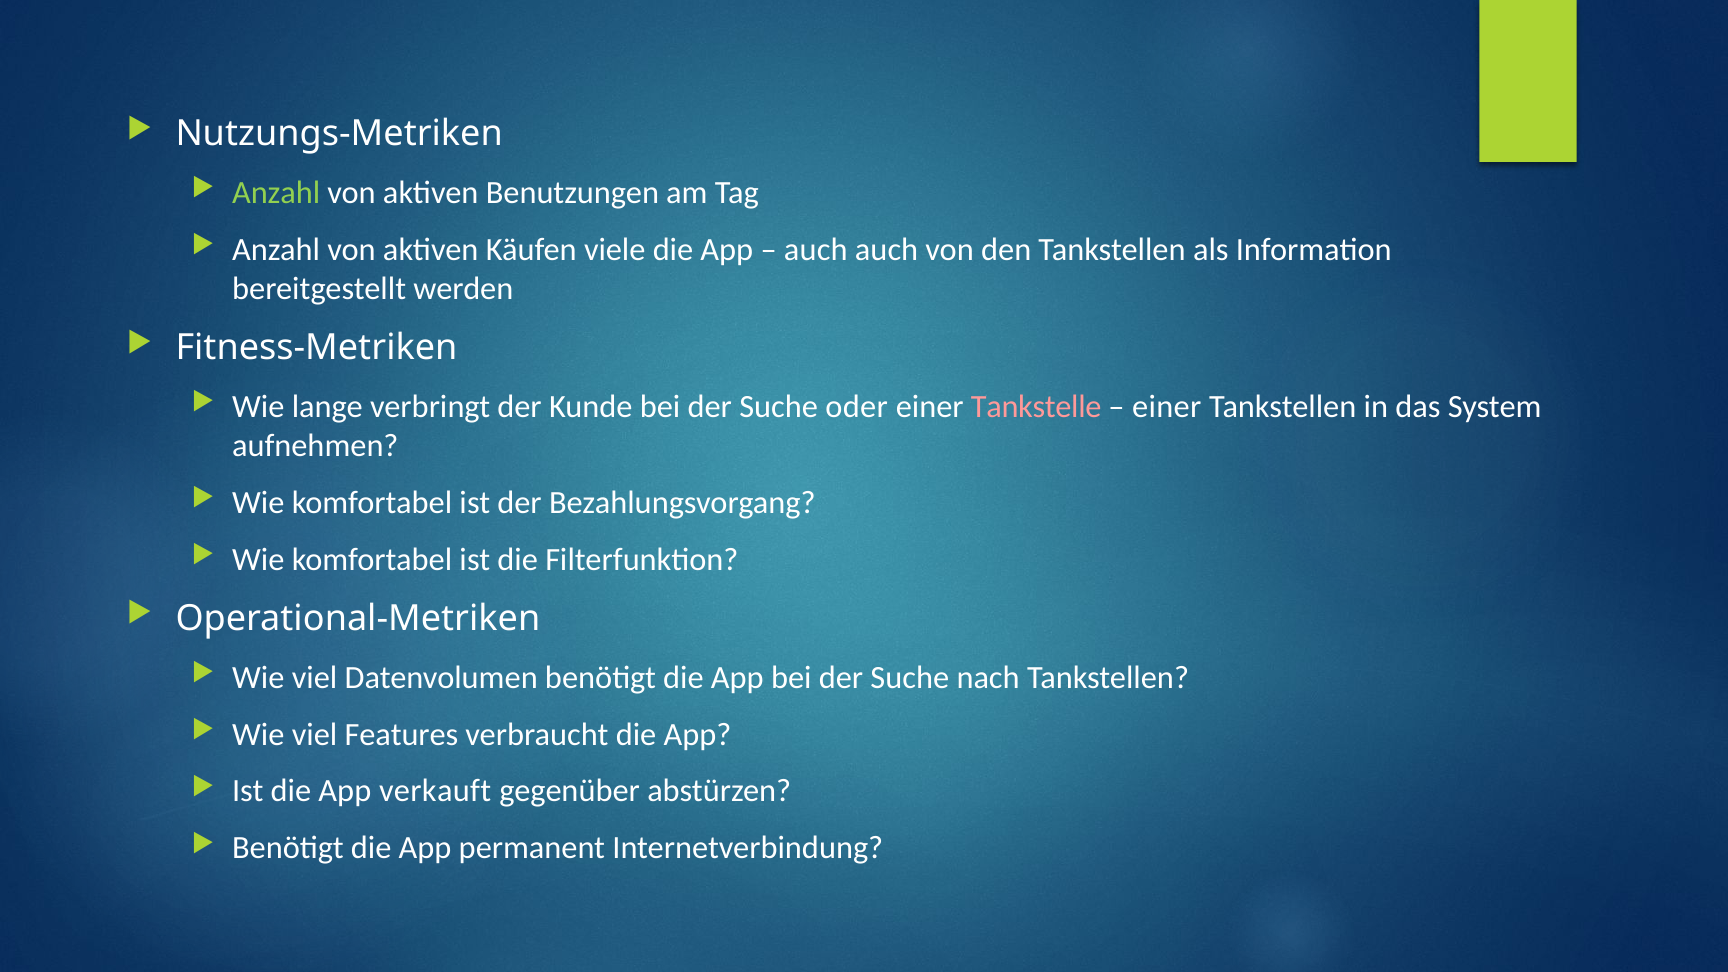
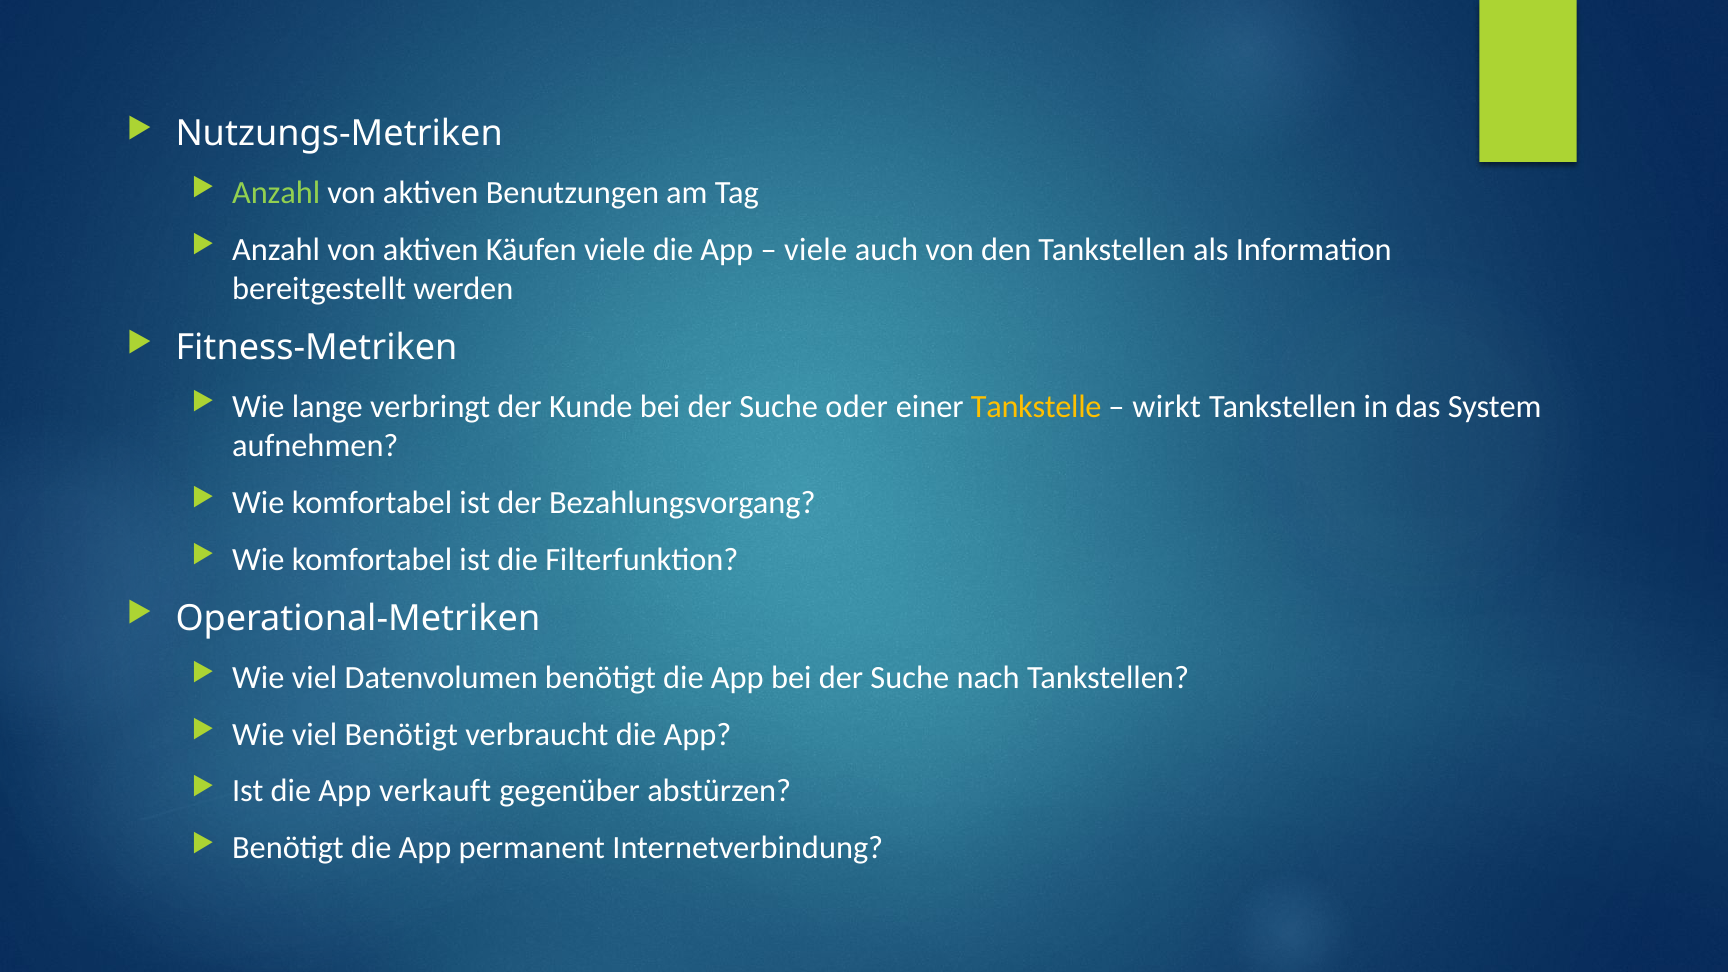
auch at (816, 250): auch -> viele
Tankstelle colour: pink -> yellow
einer at (1167, 407): einer -> wirkt
viel Features: Features -> Benötigt
